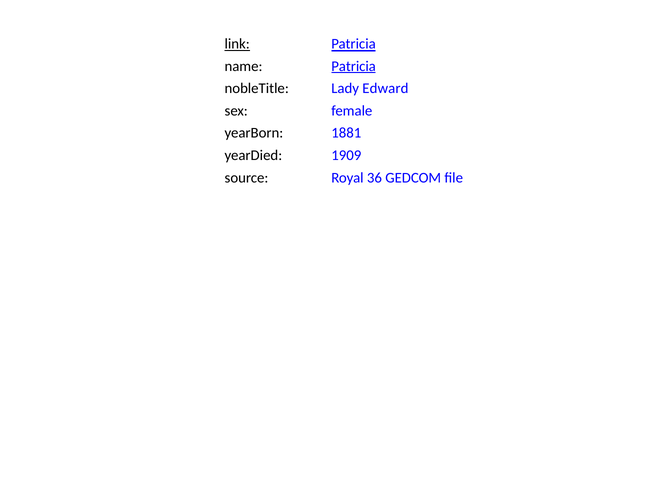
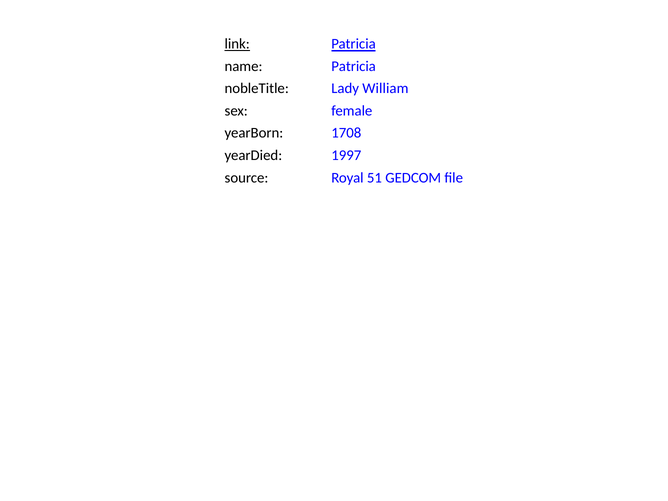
Patricia at (354, 66) underline: present -> none
Edward: Edward -> William
1881: 1881 -> 1708
1909: 1909 -> 1997
36: 36 -> 51
